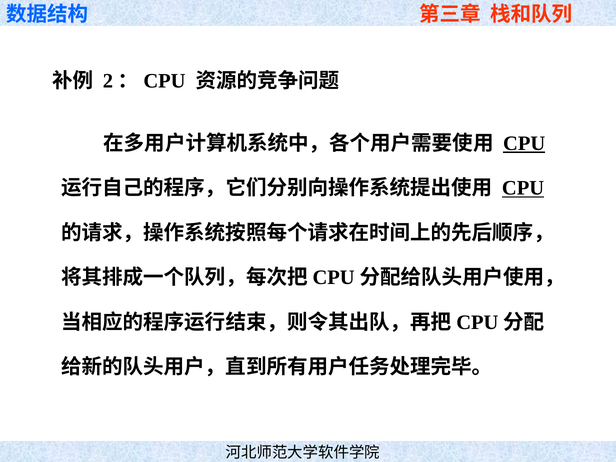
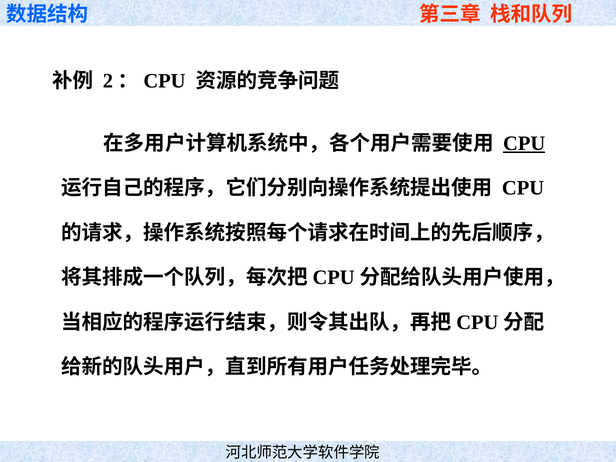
CPU at (523, 188) underline: present -> none
